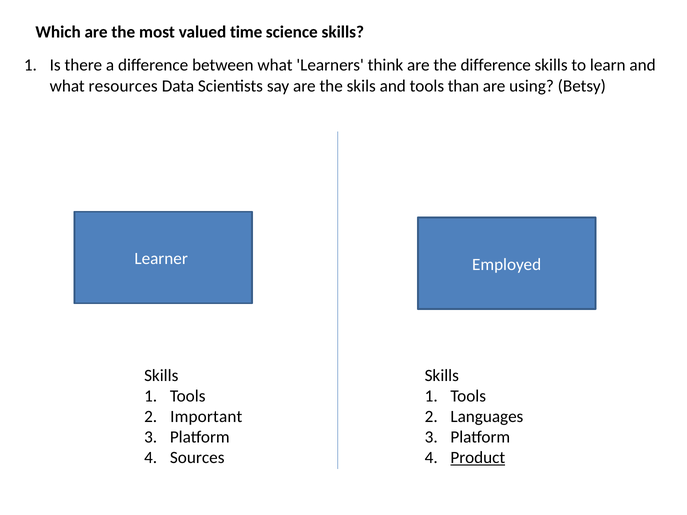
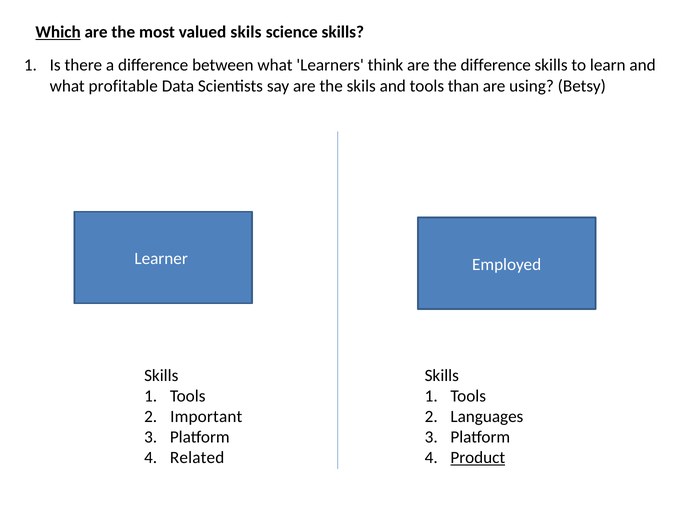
Which underline: none -> present
valued time: time -> skils
resources: resources -> profitable
Sources: Sources -> Related
